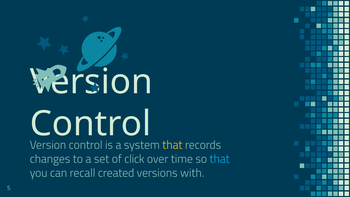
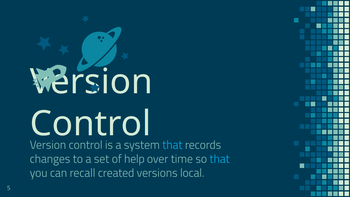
that at (172, 145) colour: yellow -> light blue
click: click -> help
with: with -> local
